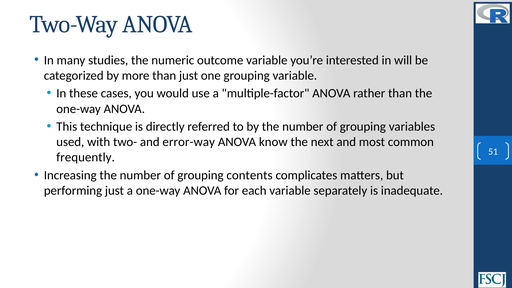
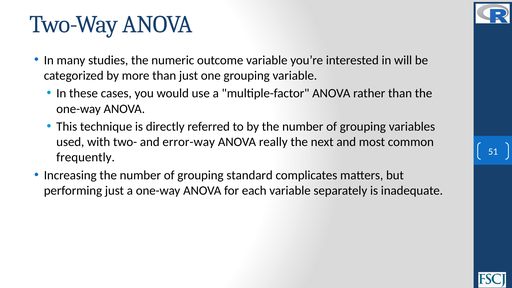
know: know -> really
contents: contents -> standard
